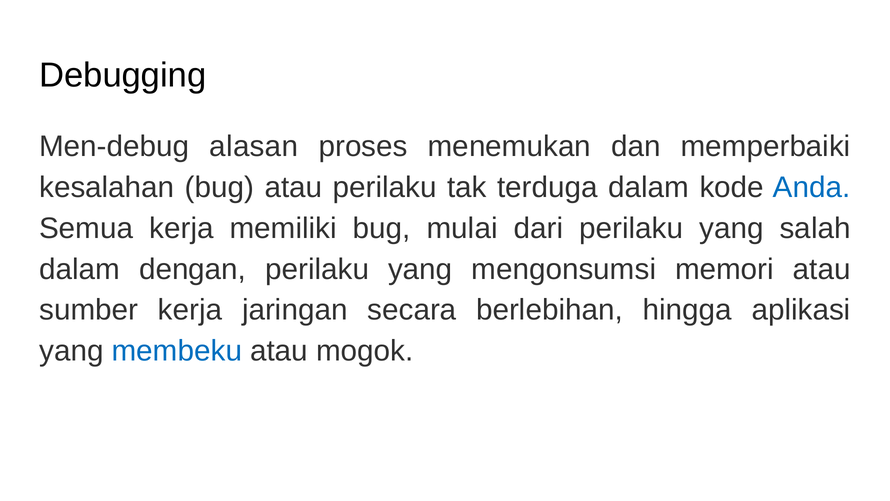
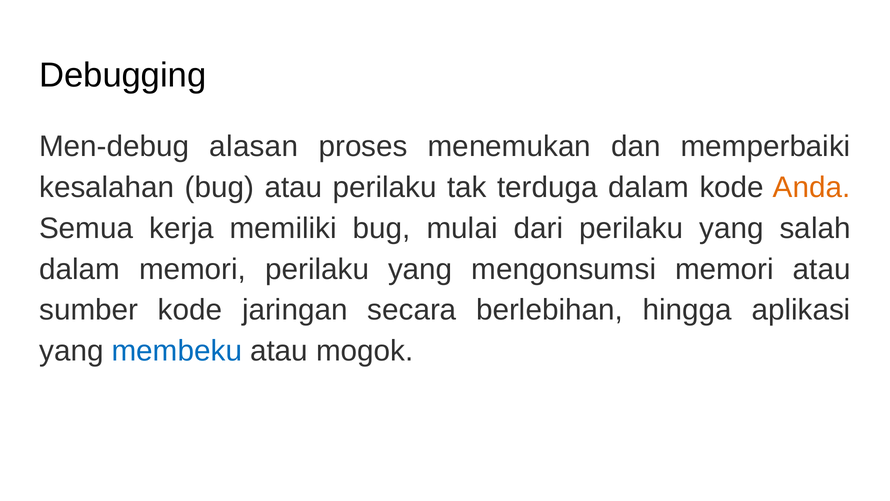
Anda colour: blue -> orange
dalam dengan: dengan -> memori
sumber kerja: kerja -> kode
